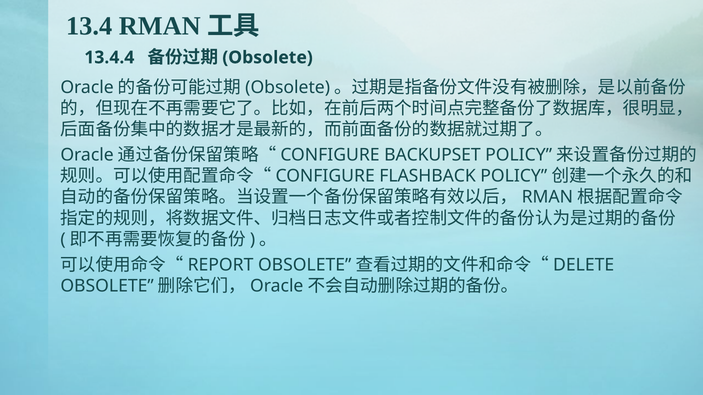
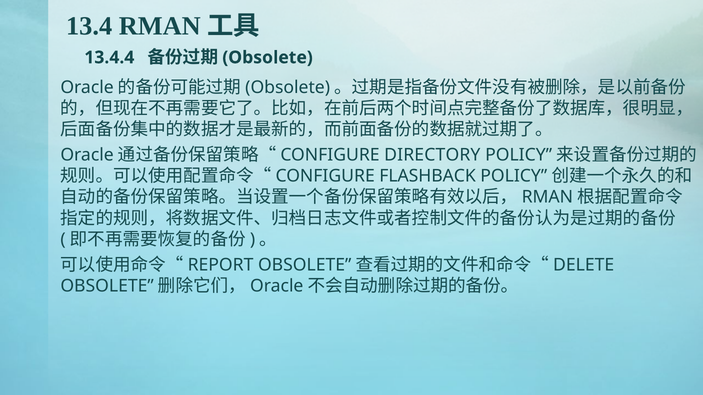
BACKUPSET: BACKUPSET -> DIRECTORY
